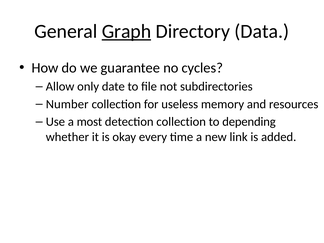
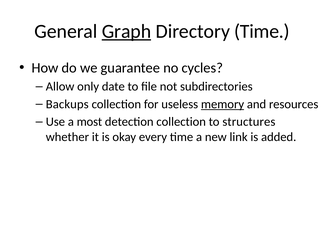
Directory Data: Data -> Time
Number: Number -> Backups
memory underline: none -> present
depending: depending -> structures
